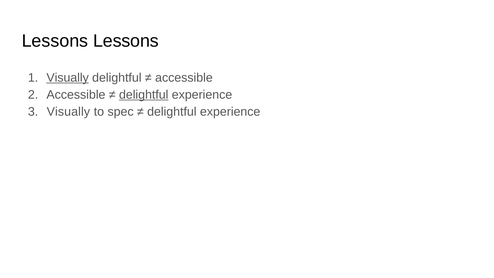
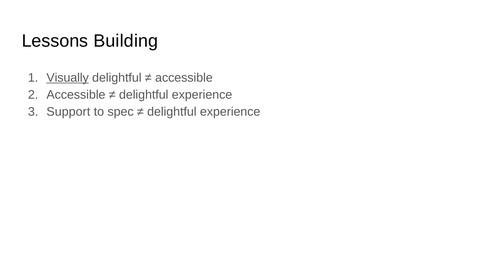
Lessons Lessons: Lessons -> Building
delightful at (144, 95) underline: present -> none
Visually at (68, 112): Visually -> Support
